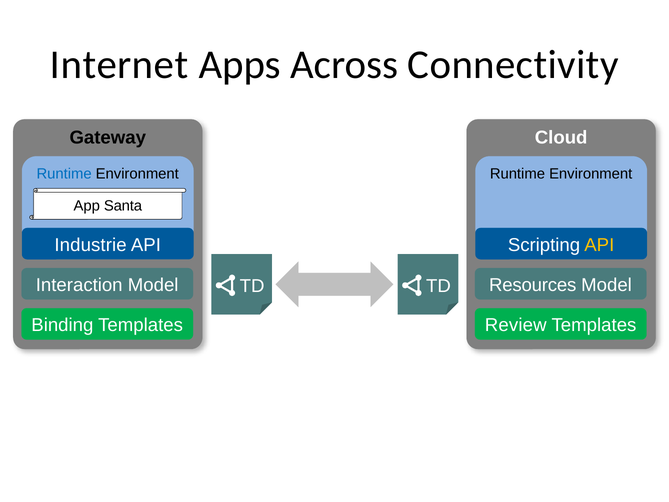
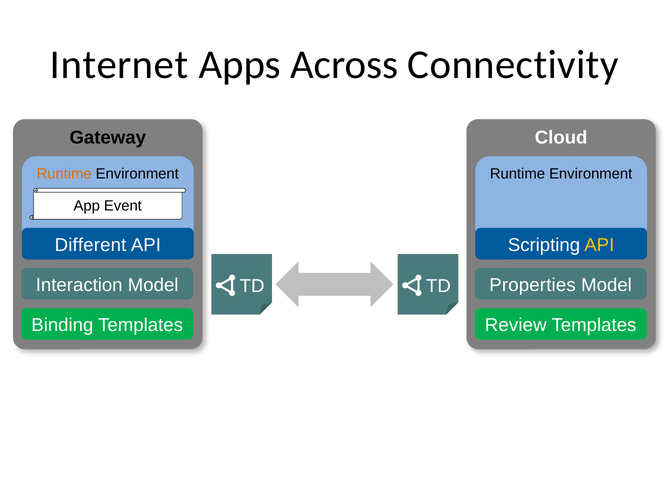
Runtime at (64, 174) colour: blue -> orange
Santa: Santa -> Event
Industrie: Industrie -> Different
Resources: Resources -> Properties
